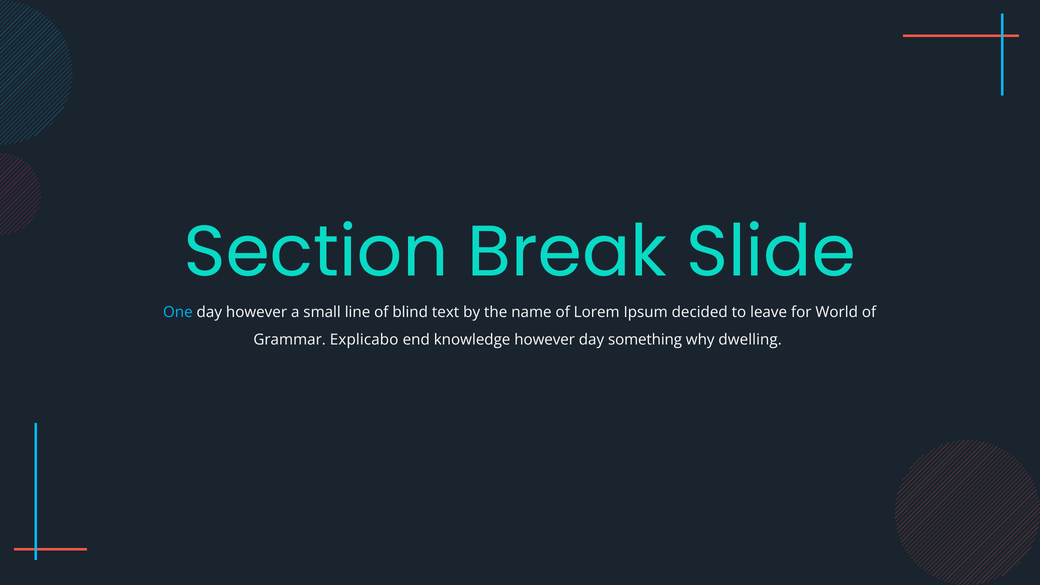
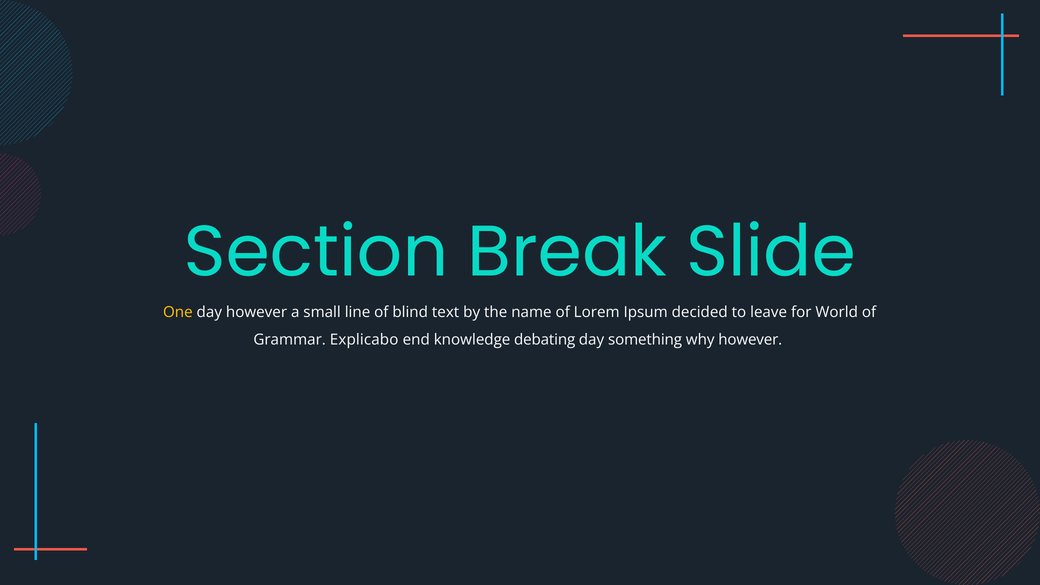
One colour: light blue -> yellow
knowledge however: however -> debating
why dwelling: dwelling -> however
